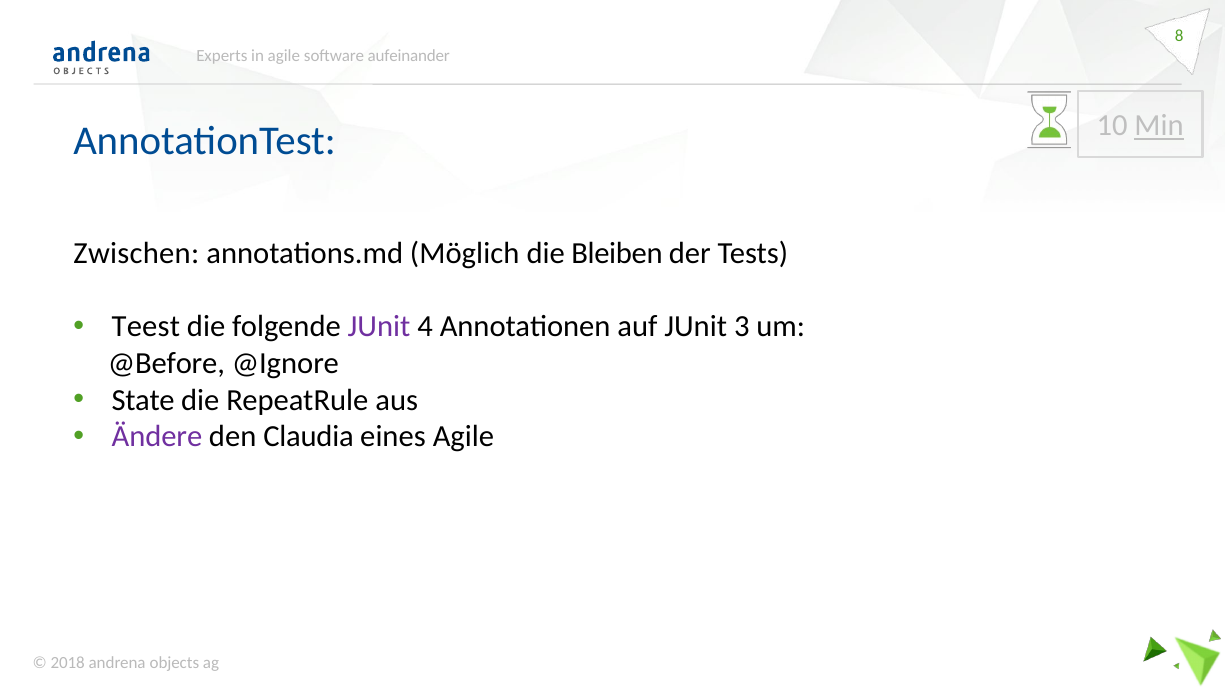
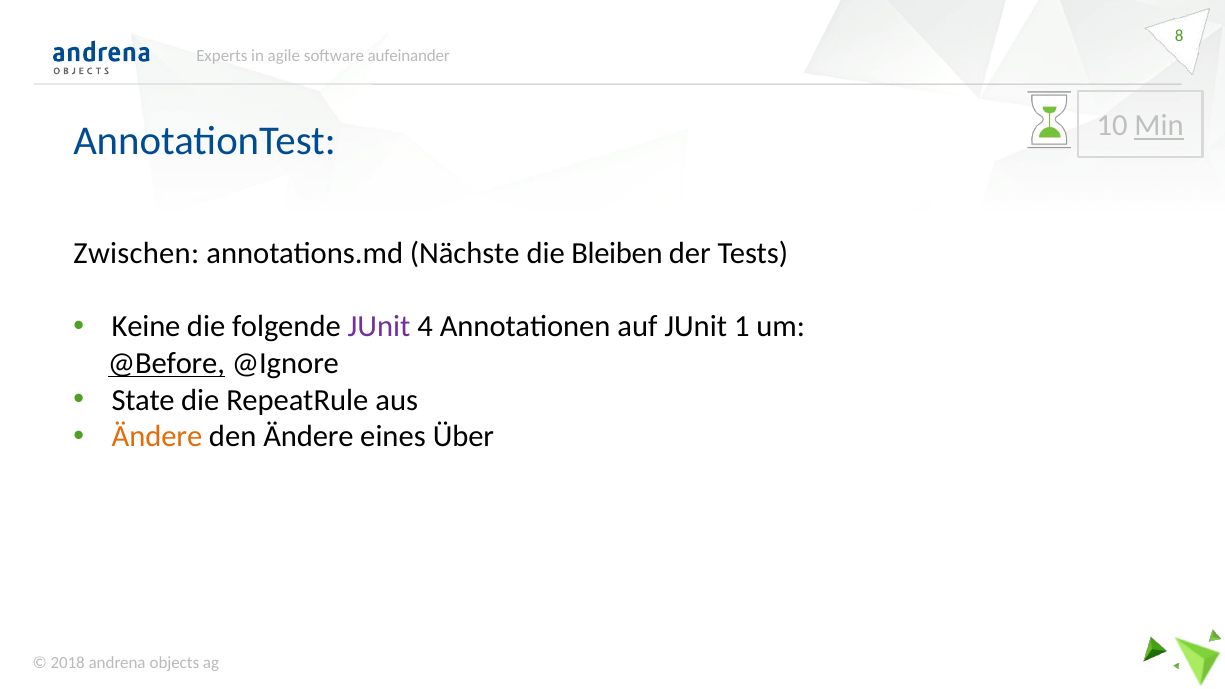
Möglich: Möglich -> Nächste
Teest: Teest -> Keine
3: 3 -> 1
@Before underline: none -> present
Ändere at (157, 437) colour: purple -> orange
den Claudia: Claudia -> Ändere
eines Agile: Agile -> Über
